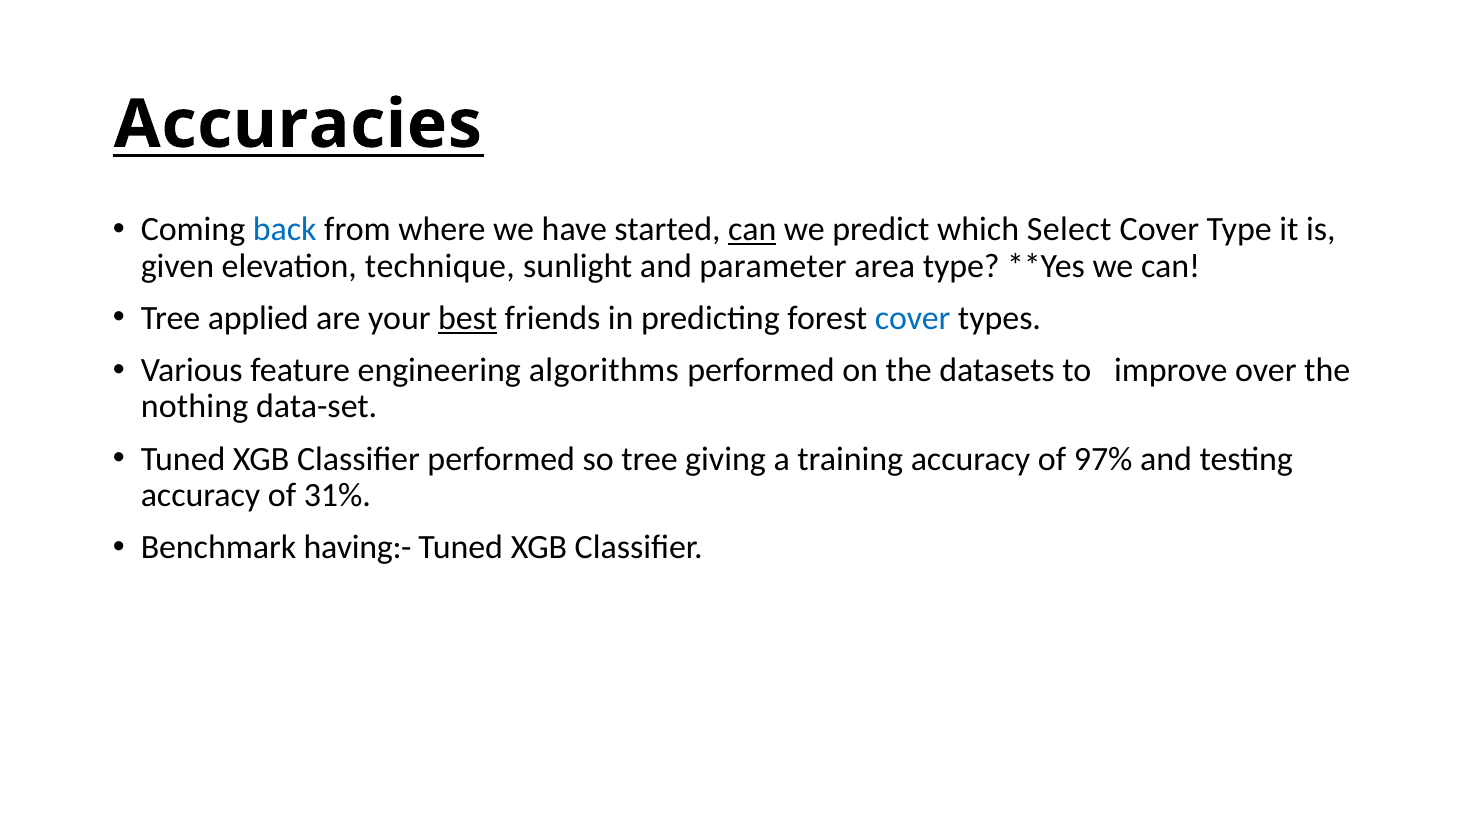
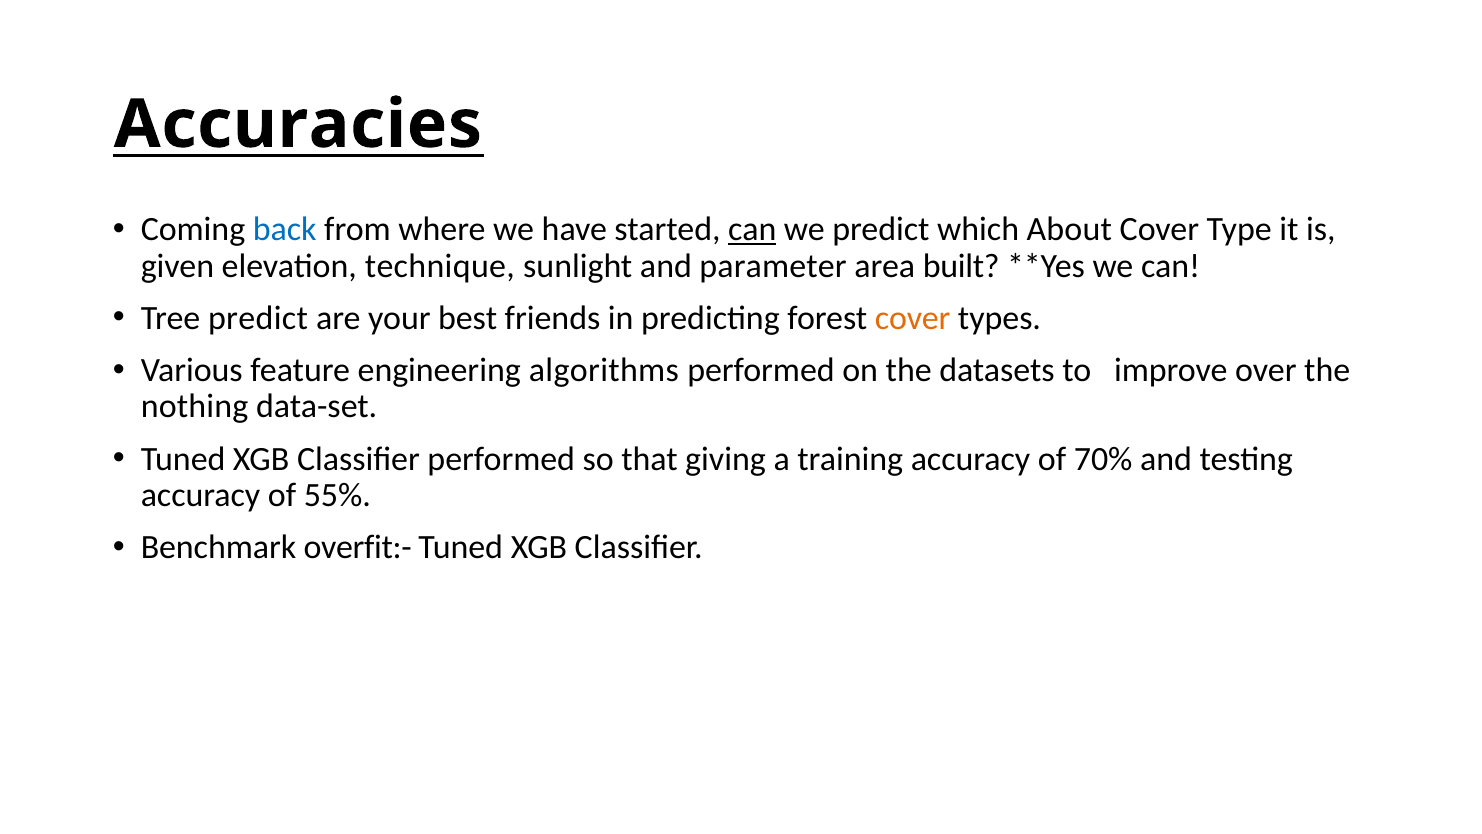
Select: Select -> About
area type: type -> built
Tree applied: applied -> predict
best underline: present -> none
cover at (913, 318) colour: blue -> orange
so tree: tree -> that
97%: 97% -> 70%
31%: 31% -> 55%
having:-: having:- -> overfit:-
